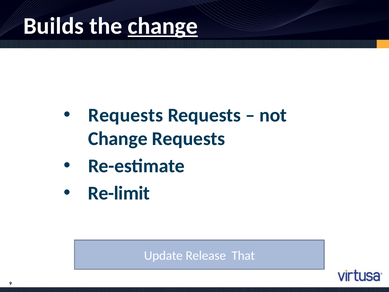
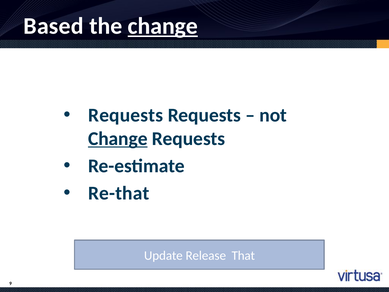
Builds: Builds -> Based
Change at (118, 139) underline: none -> present
Re-limit: Re-limit -> Re-that
